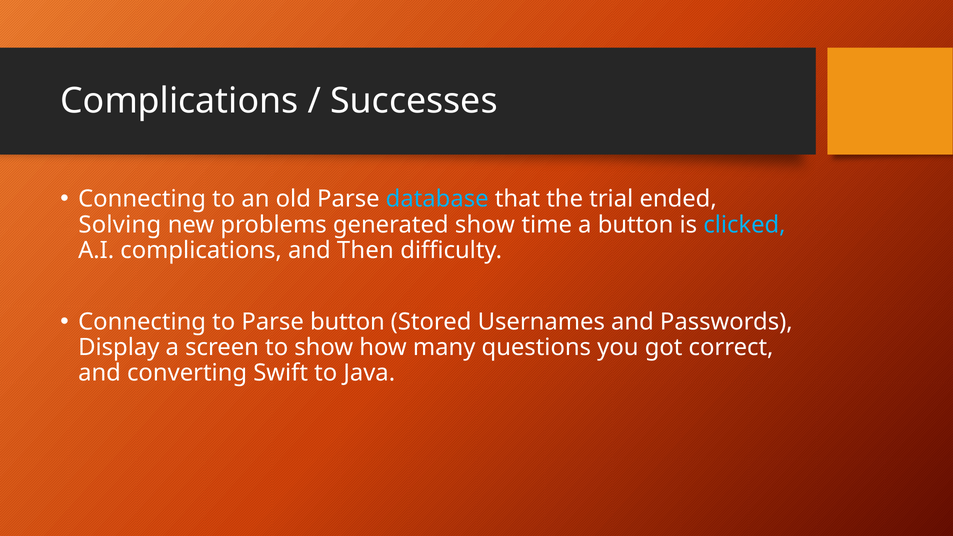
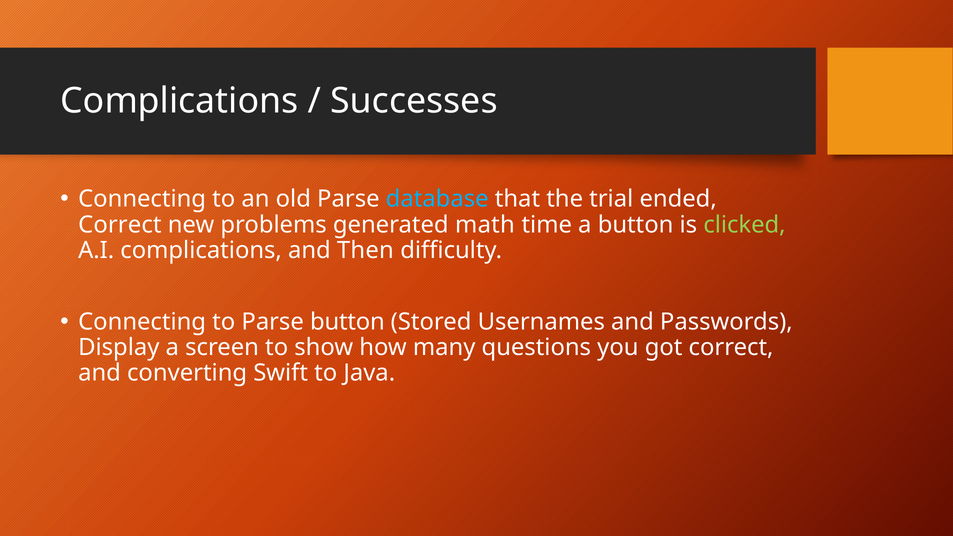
Solving at (120, 225): Solving -> Correct
generated show: show -> math
clicked colour: light blue -> light green
